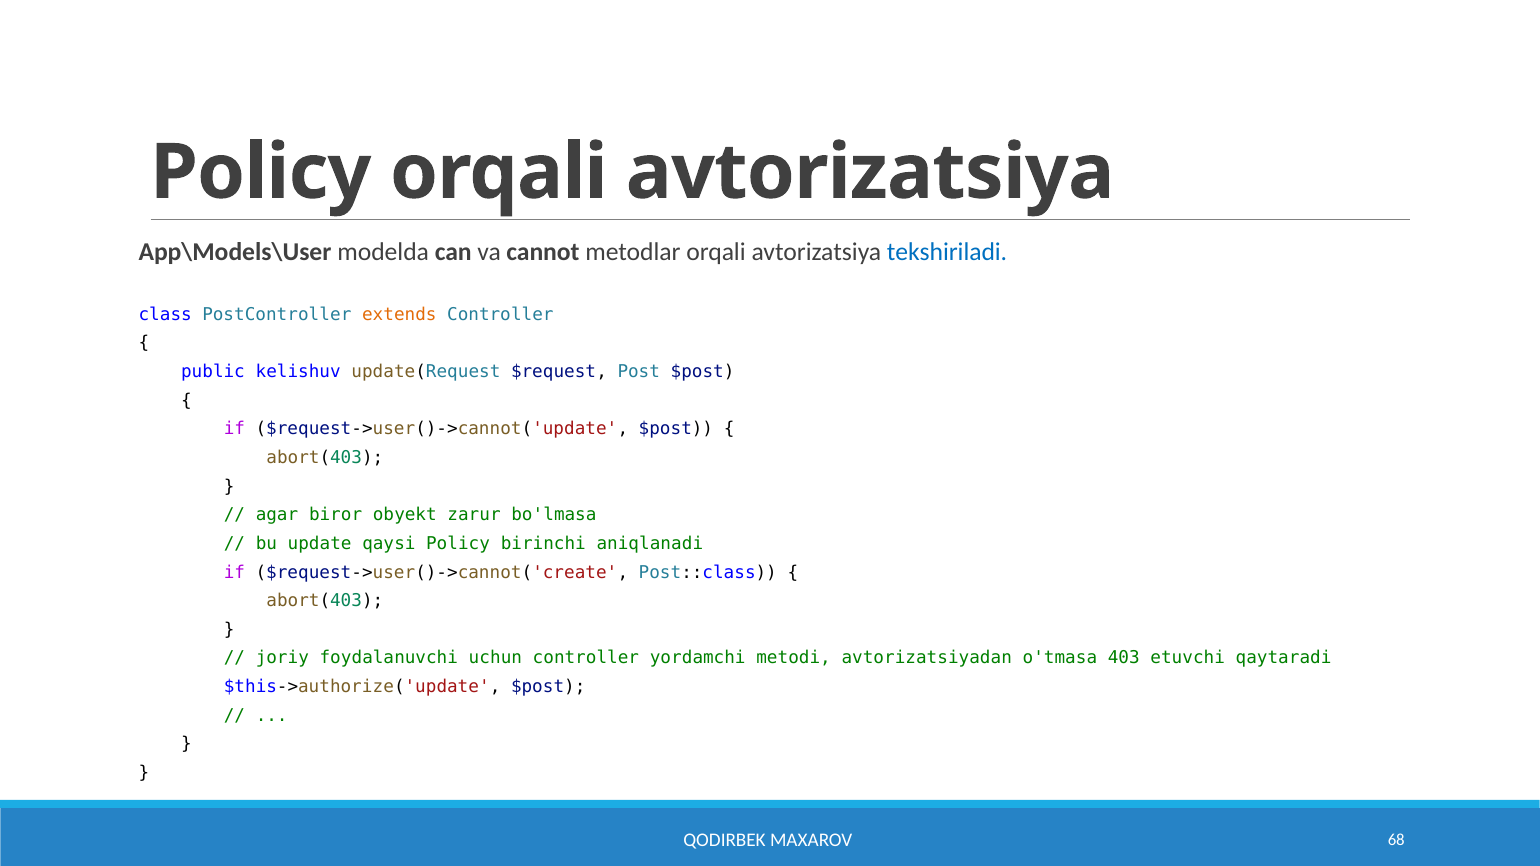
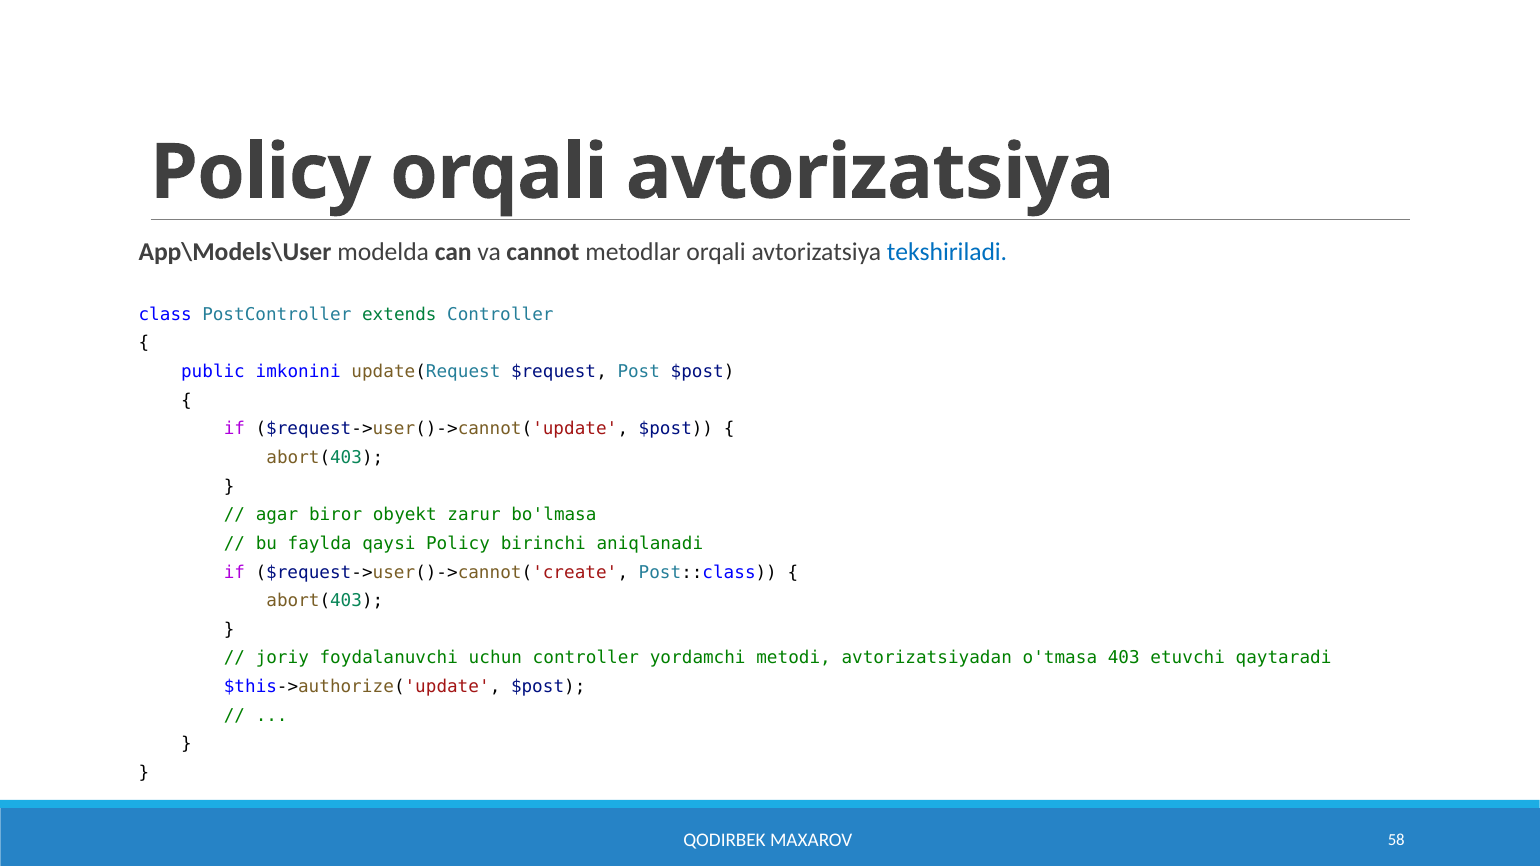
extends colour: orange -> green
kelishuv: kelishuv -> imkonini
update: update -> faylda
68: 68 -> 58
